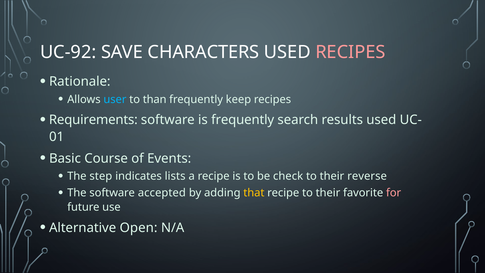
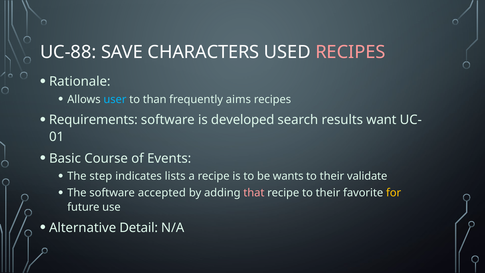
UC-92: UC-92 -> UC-88
keep: keep -> aims
is frequently: frequently -> developed
results used: used -> want
check: check -> wants
reverse: reverse -> validate
that colour: yellow -> pink
for colour: pink -> yellow
Open: Open -> Detail
